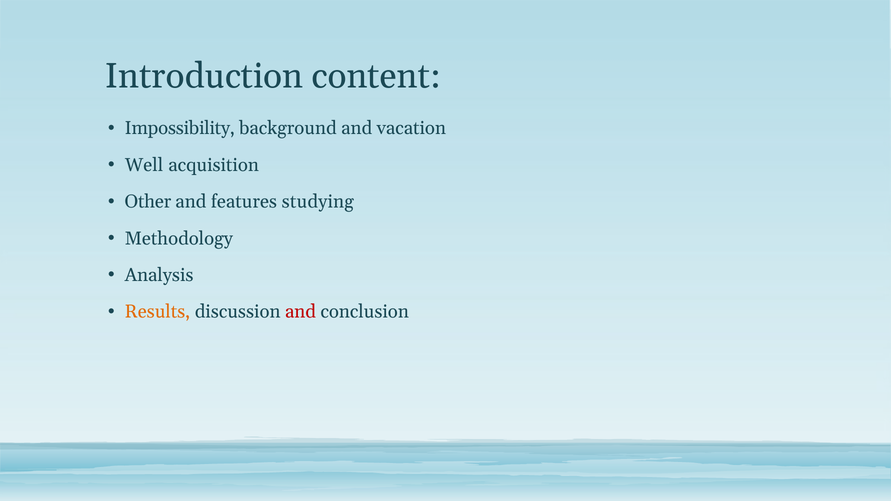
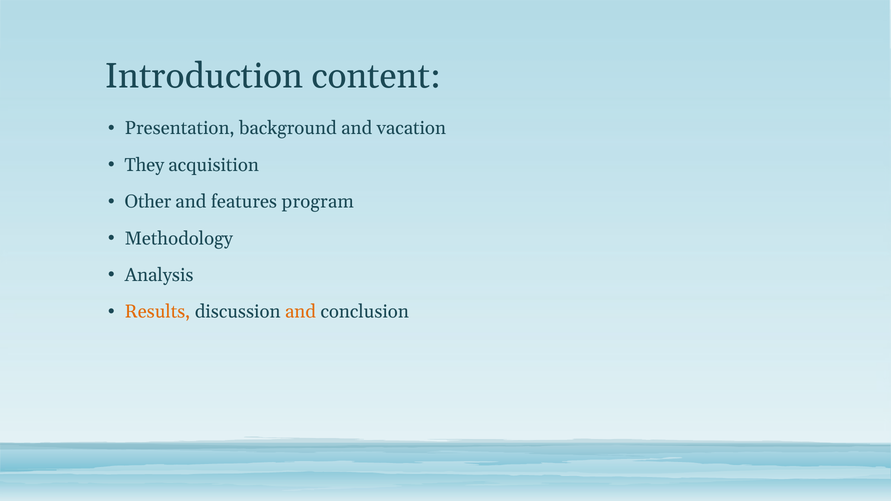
Impossibility: Impossibility -> Presentation
Well: Well -> They
studying: studying -> program
and at (300, 312) colour: red -> orange
